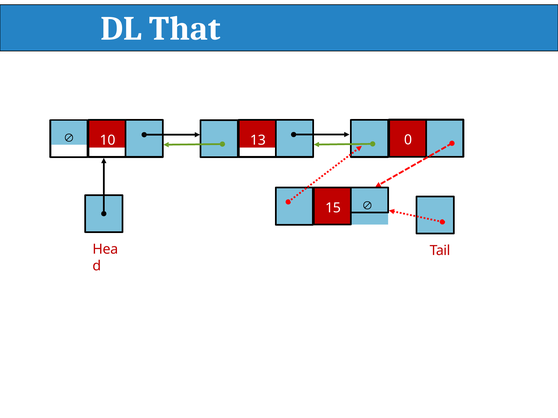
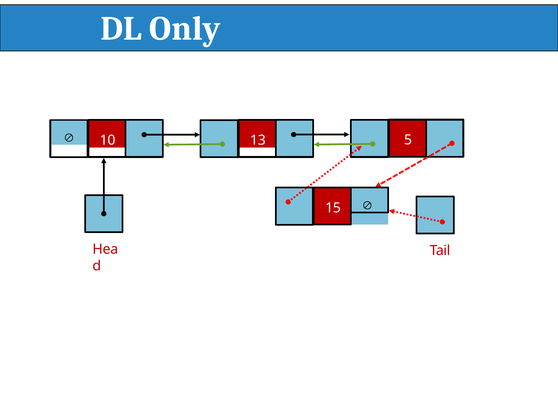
That: That -> Only
0: 0 -> 5
